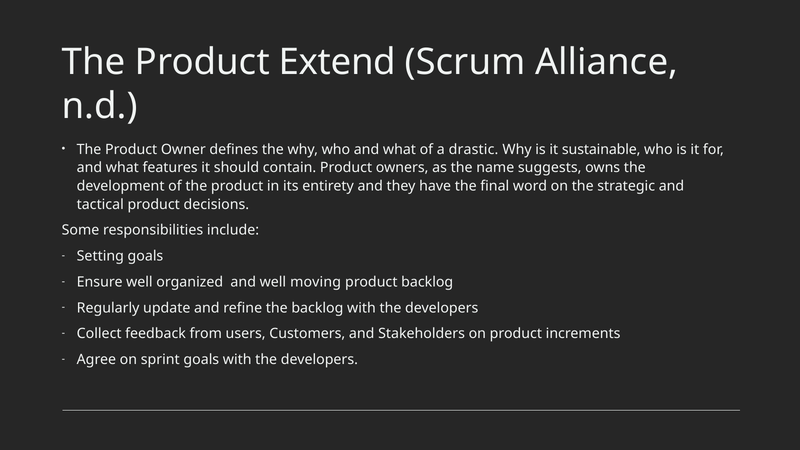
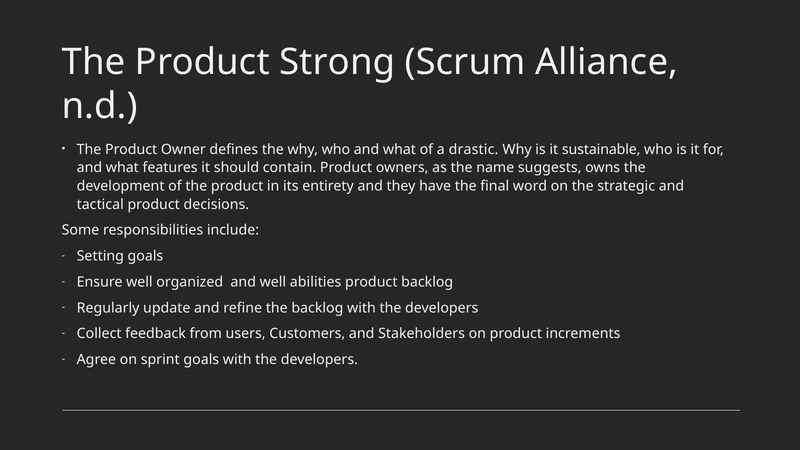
Extend: Extend -> Strong
moving: moving -> abilities
